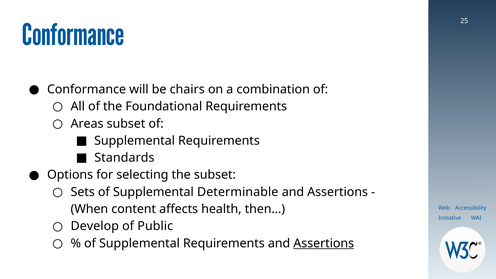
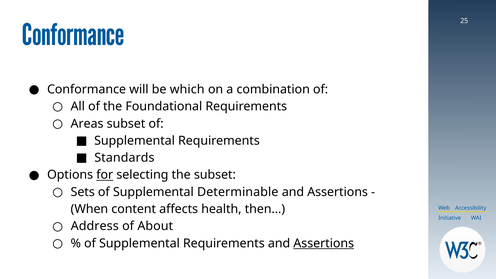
chairs: chairs -> which
for underline: none -> present
Develop: Develop -> Address
Public: Public -> About
